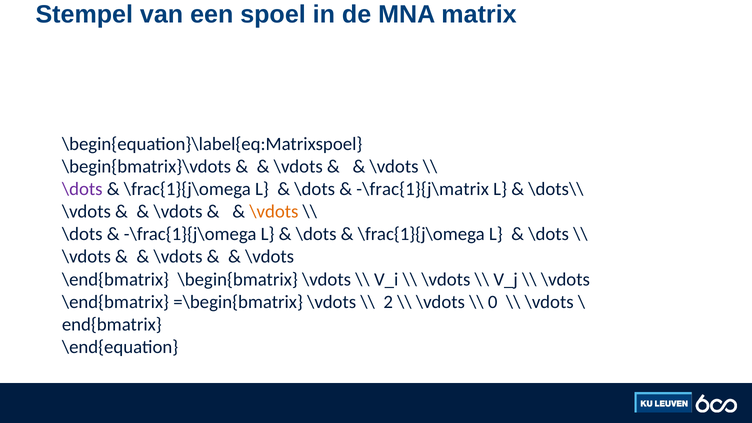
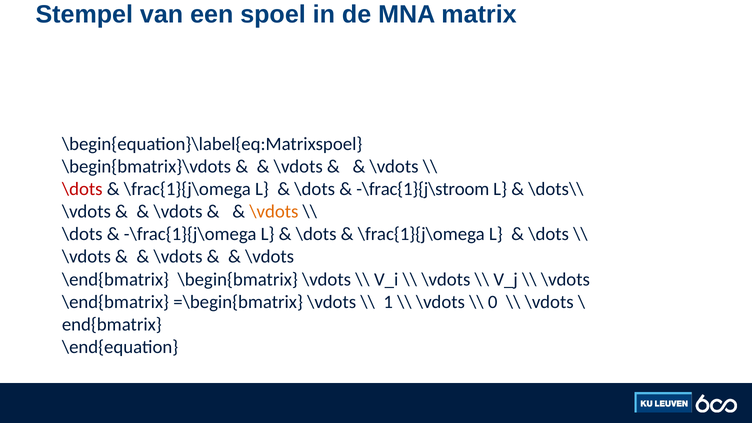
\dots at (82, 189) colour: purple -> red
-\frac{1}{j\matrix: -\frac{1}{j\matrix -> -\frac{1}{j\stroom
2: 2 -> 1
